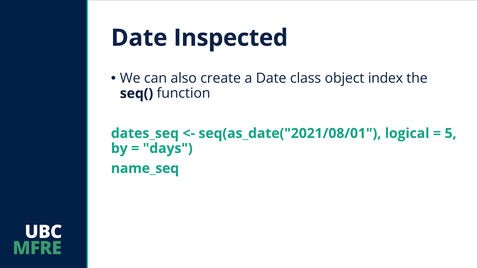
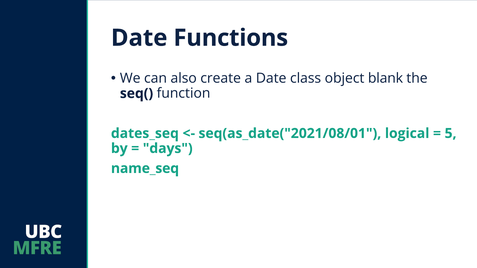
Inspected: Inspected -> Functions
index: index -> blank
